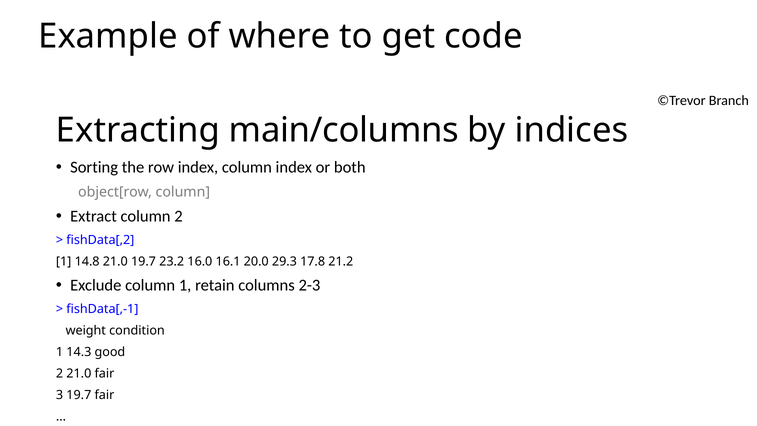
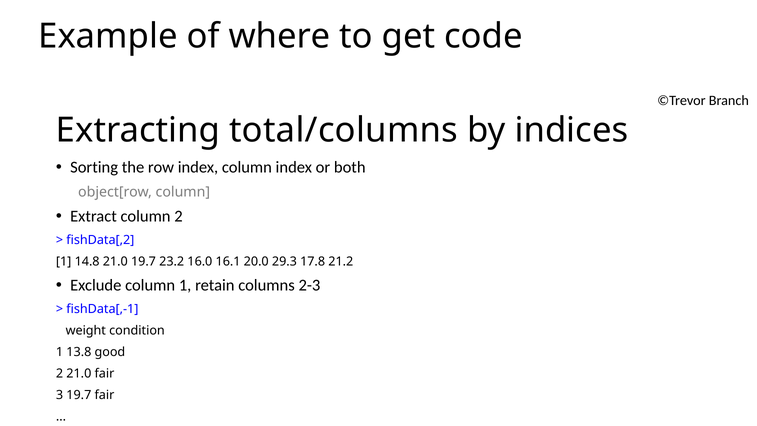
main/columns: main/columns -> total/columns
14.3: 14.3 -> 13.8
